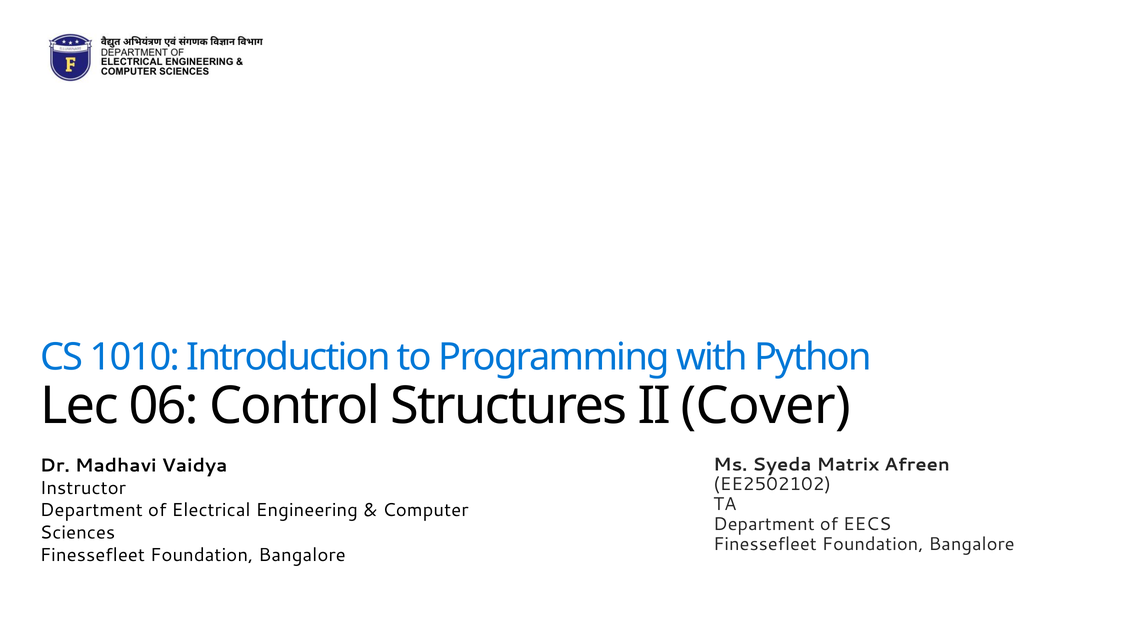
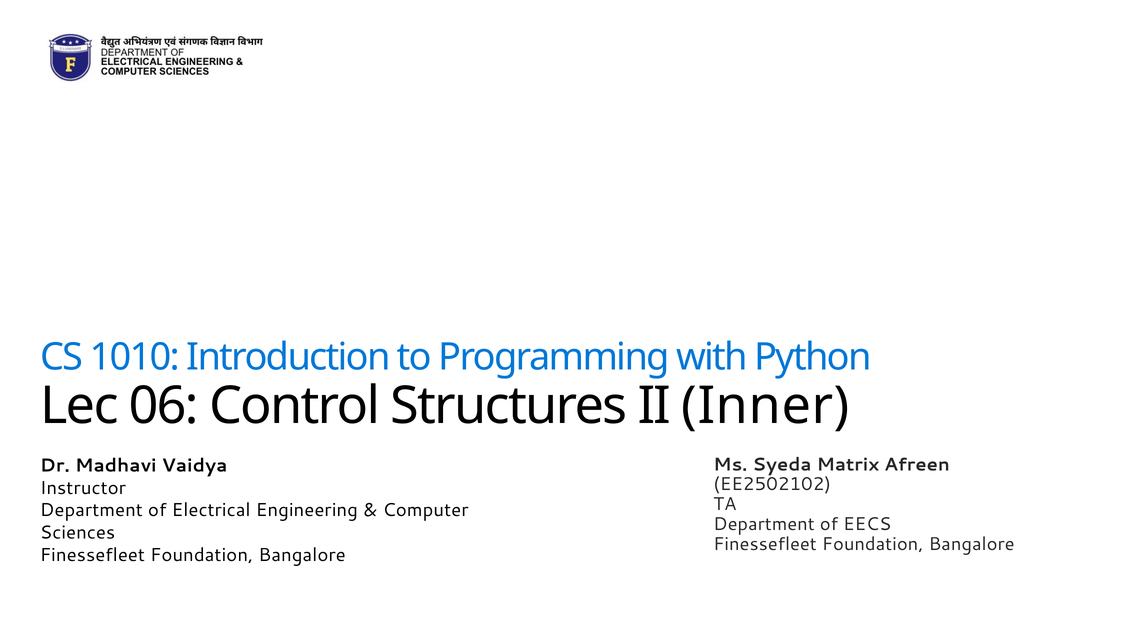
Cover: Cover -> Inner
